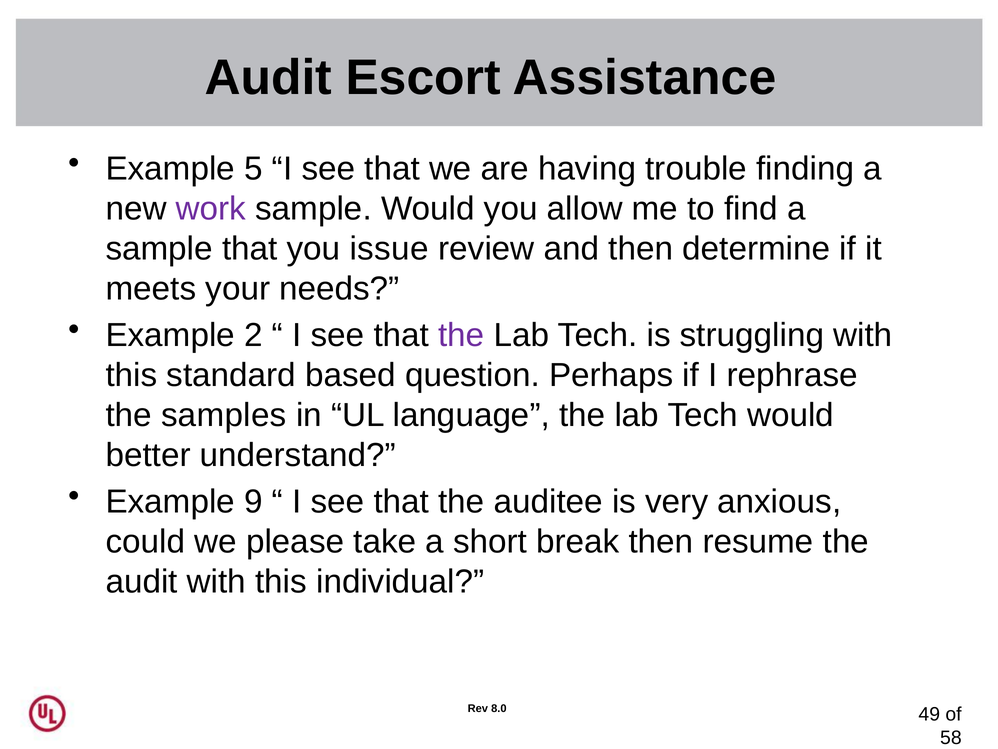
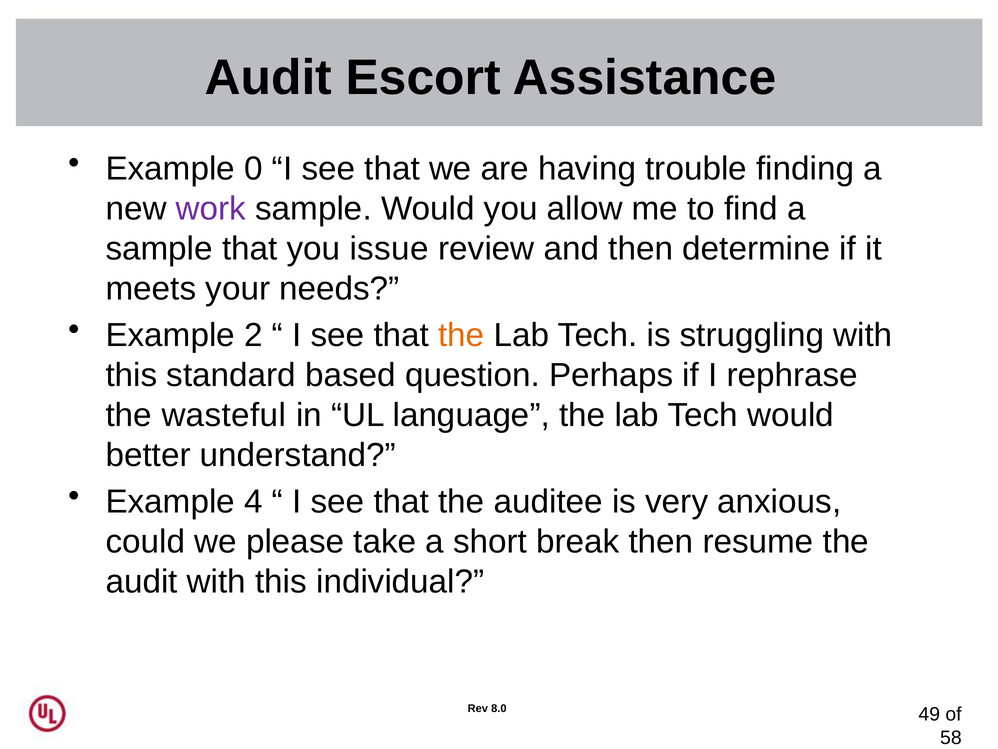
5: 5 -> 0
the at (461, 335) colour: purple -> orange
samples: samples -> wasteful
9: 9 -> 4
